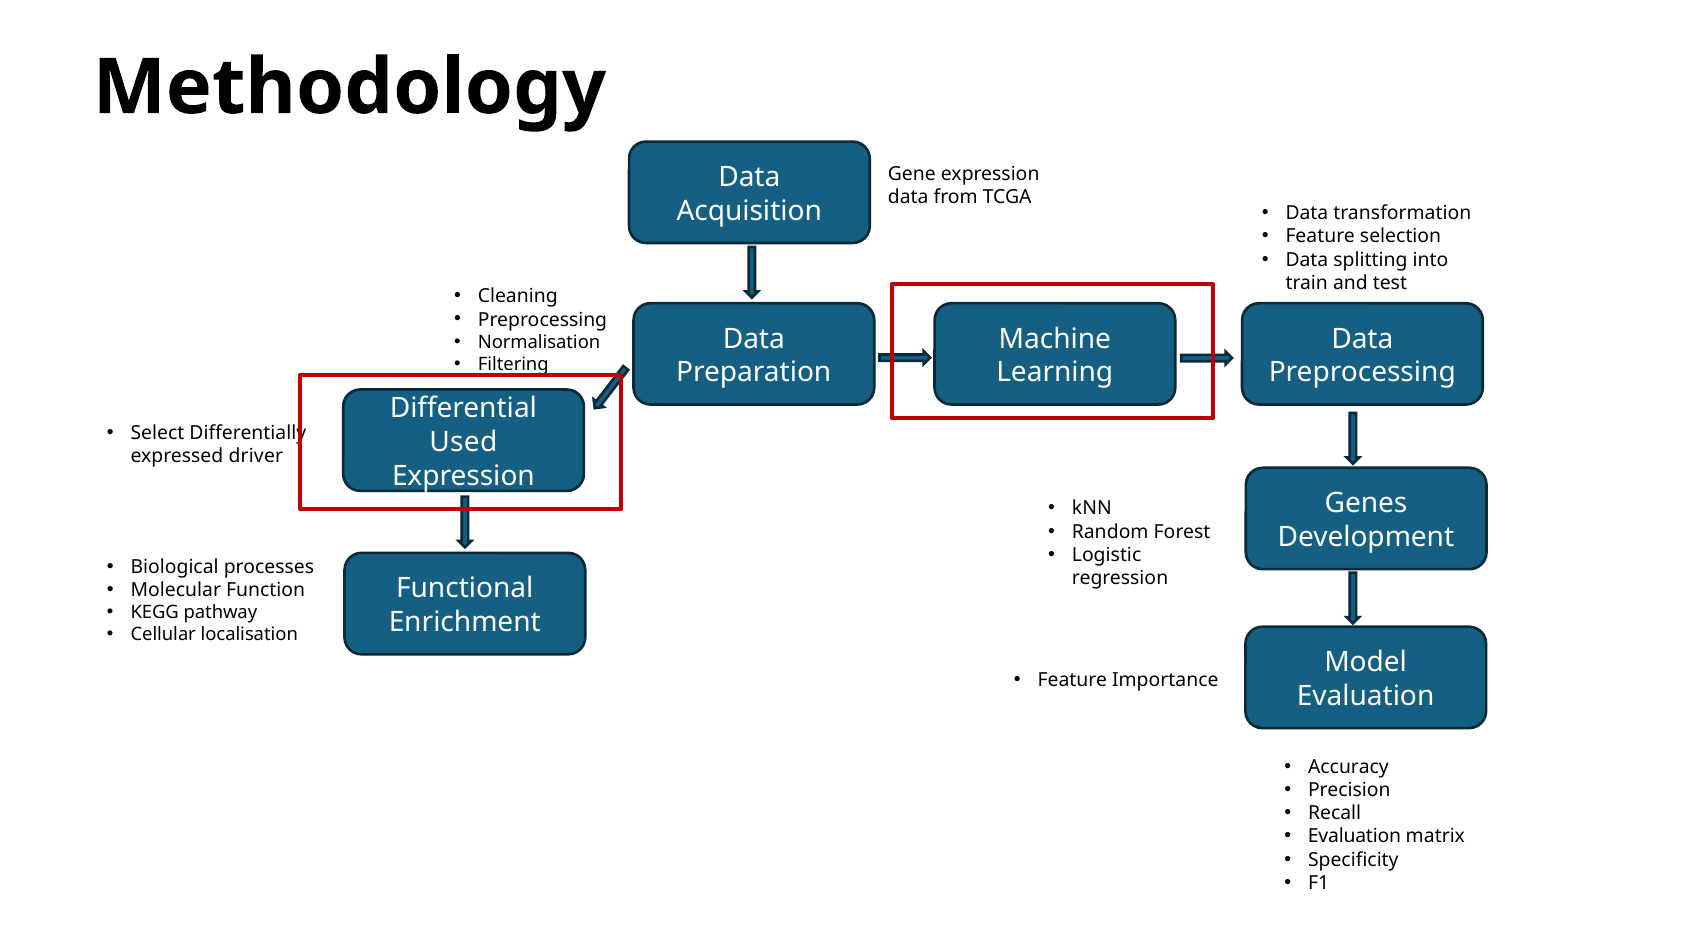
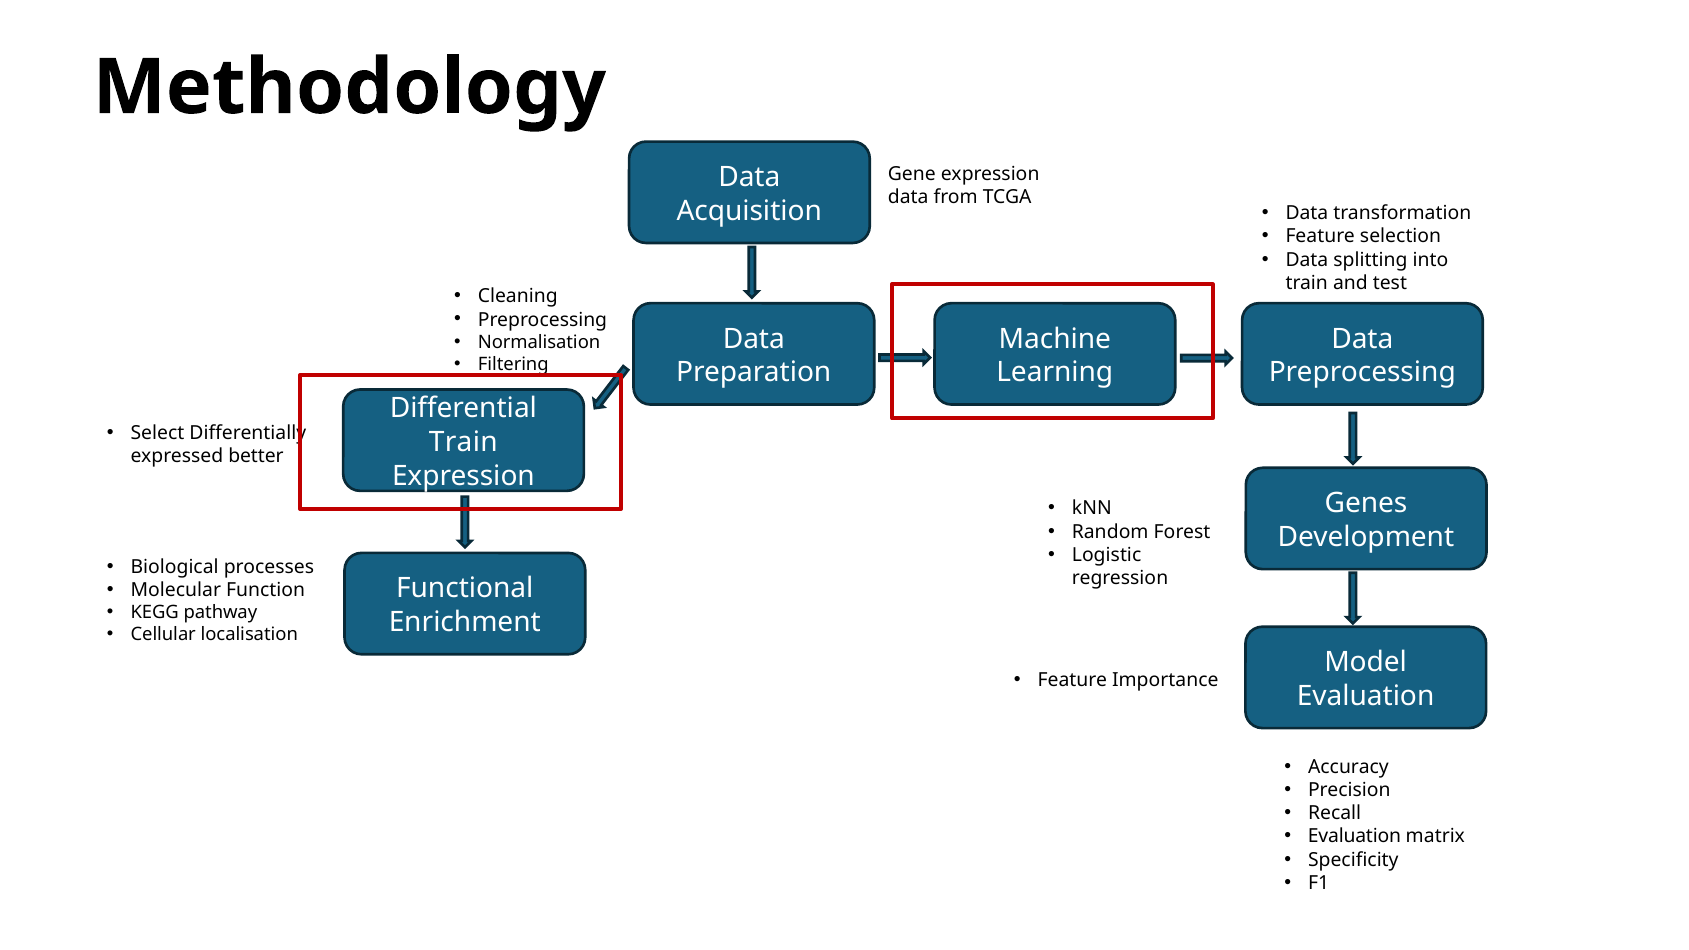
Used at (463, 442): Used -> Train
driver: driver -> better
